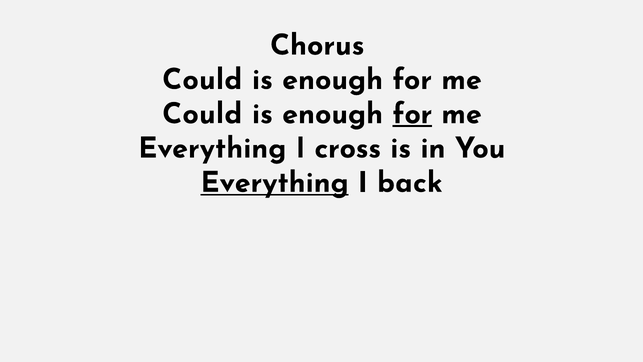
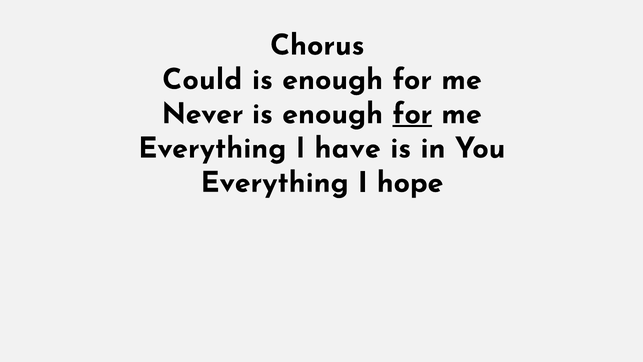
Could at (202, 114): Could -> Never
cross: cross -> have
Everything at (275, 182) underline: present -> none
back: back -> hope
